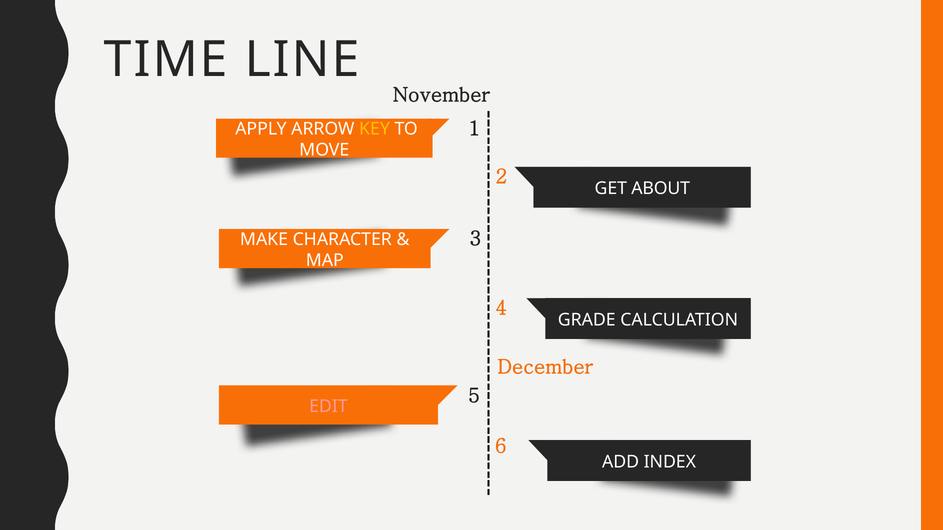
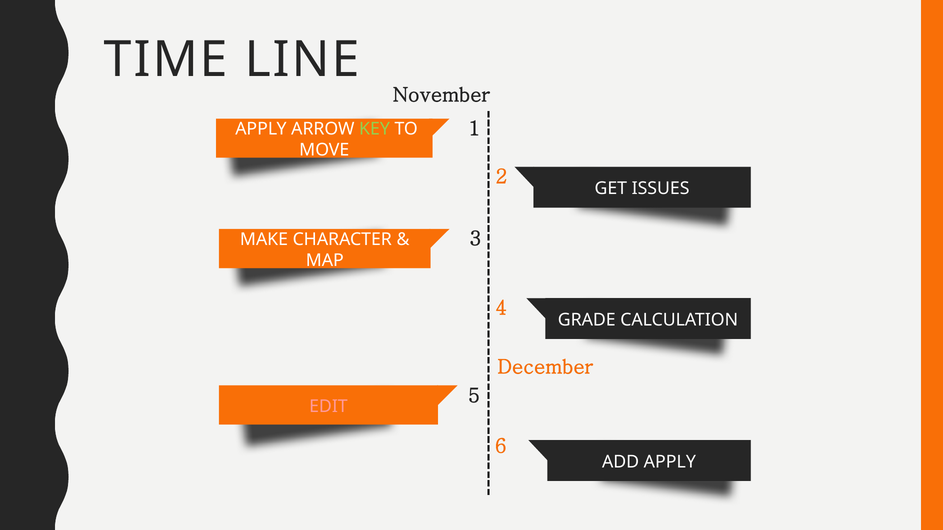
KEY colour: yellow -> light green
ABOUT: ABOUT -> ISSUES
ADD INDEX: INDEX -> APPLY
